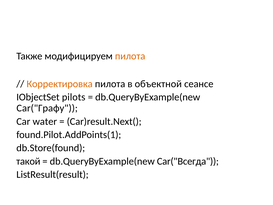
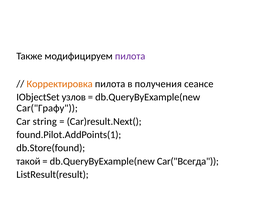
пилота at (130, 56) colour: orange -> purple
объектной: объектной -> получения
pilots: pilots -> узлов
water: water -> string
